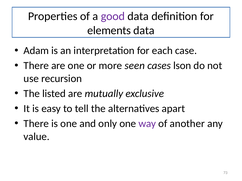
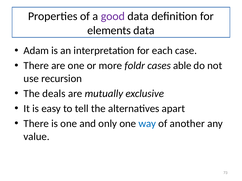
seen: seen -> foldr
lson: lson -> able
listed: listed -> deals
way colour: purple -> blue
